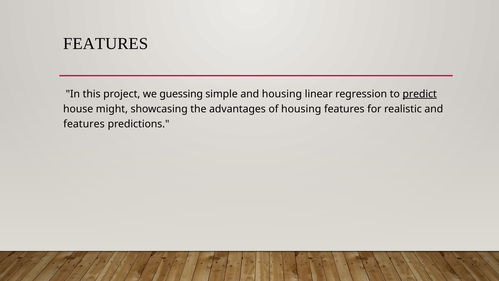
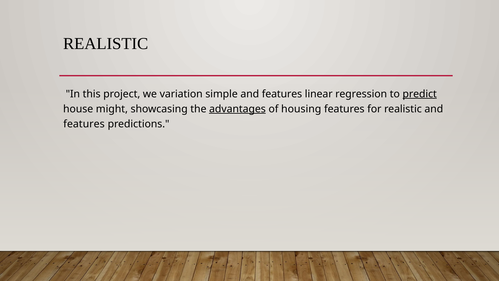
FEATURES at (106, 44): FEATURES -> REALISTIC
guessing: guessing -> variation
simple and housing: housing -> features
advantages underline: none -> present
